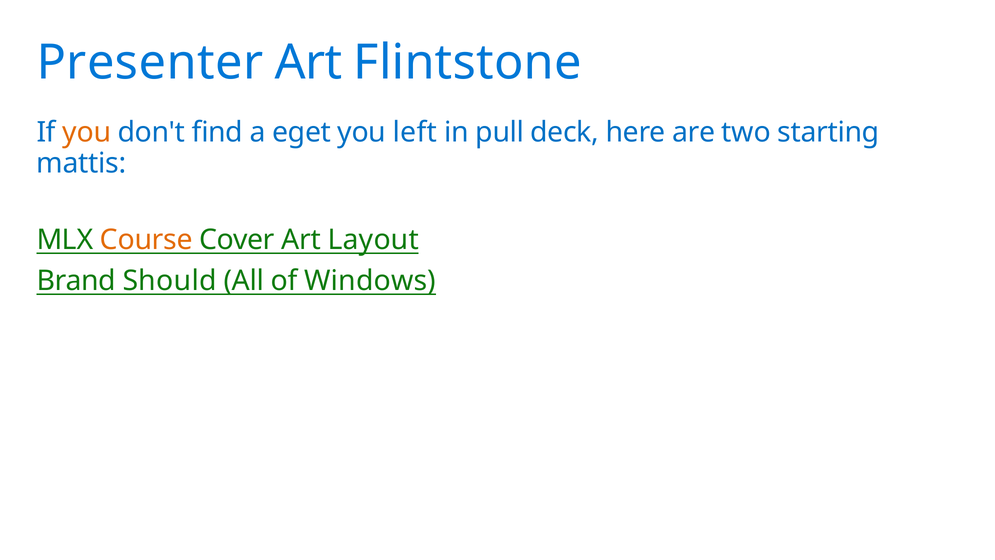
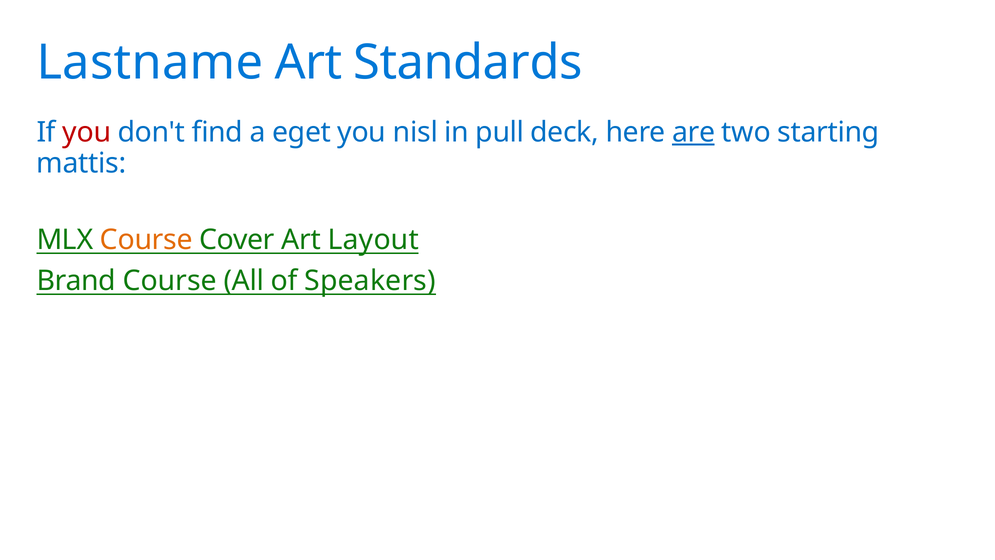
Presenter: Presenter -> Lastname
Flintstone: Flintstone -> Standards
you at (87, 132) colour: orange -> red
left: left -> nisl
are underline: none -> present
Brand Should: Should -> Course
Windows: Windows -> Speakers
